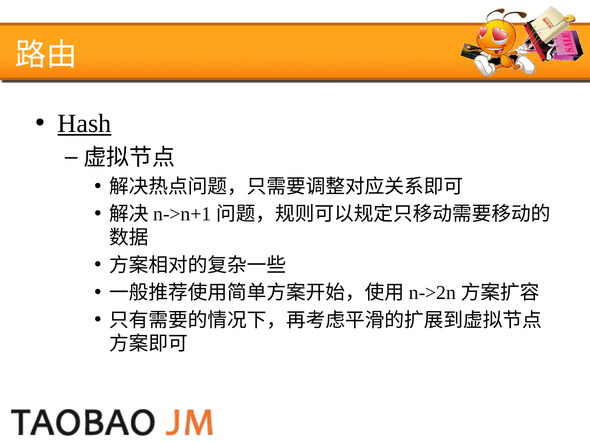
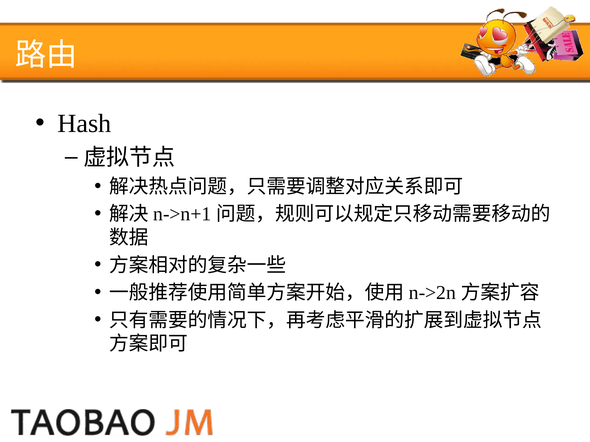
Hash underline: present -> none
